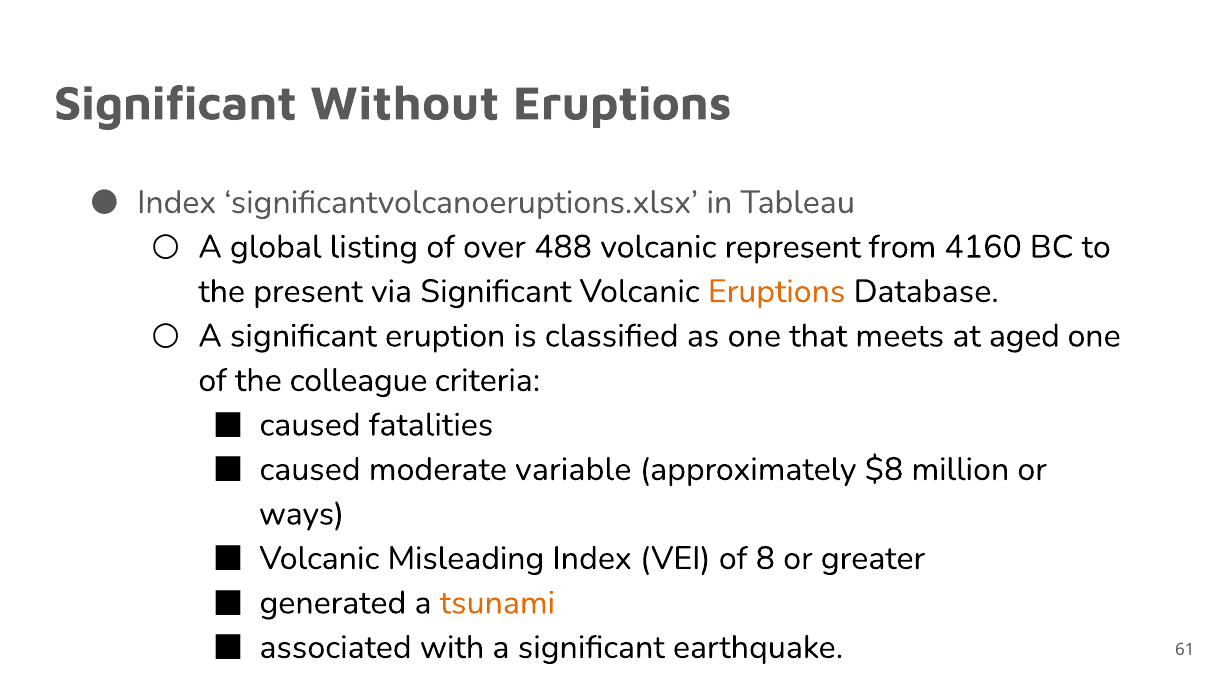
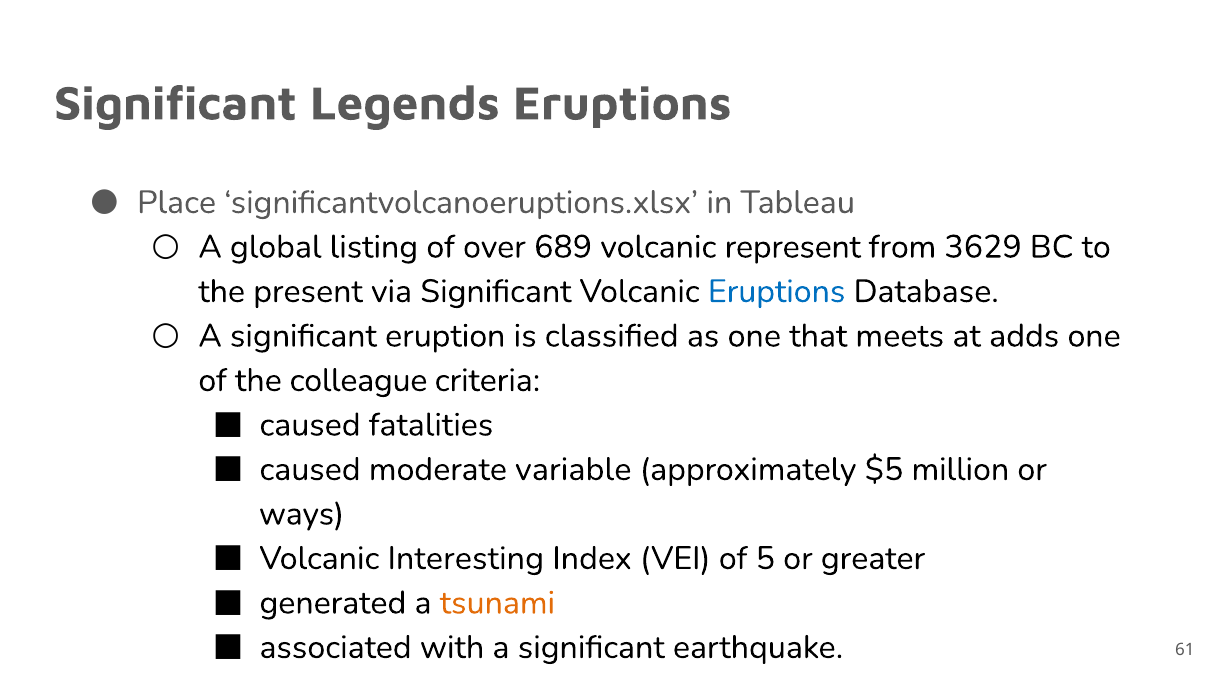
Without: Without -> Legends
Index at (177, 202): Index -> Place
488: 488 -> 689
4160: 4160 -> 3629
Eruptions at (777, 291) colour: orange -> blue
aged: aged -> adds
$8: $8 -> $5
Misleading: Misleading -> Interesting
8: 8 -> 5
